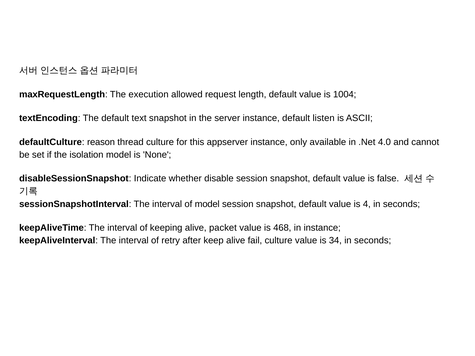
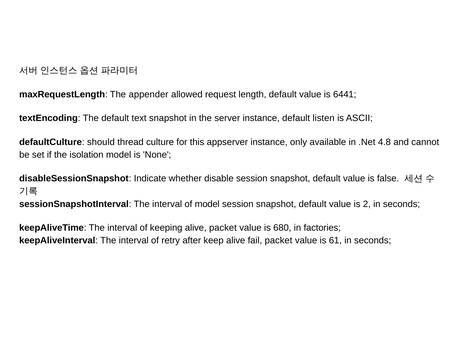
execution: execution -> appender
1004: 1004 -> 6441
reason: reason -> should
4.0: 4.0 -> 4.8
4: 4 -> 2
468: 468 -> 680
in instance: instance -> factories
fail culture: culture -> packet
34: 34 -> 61
